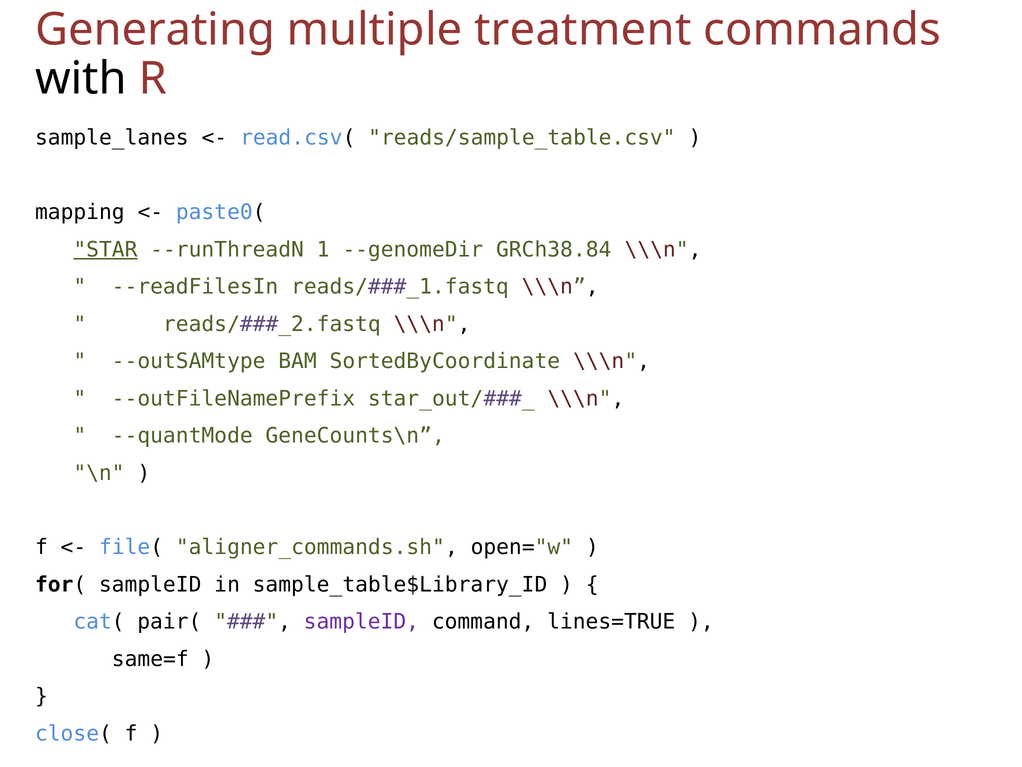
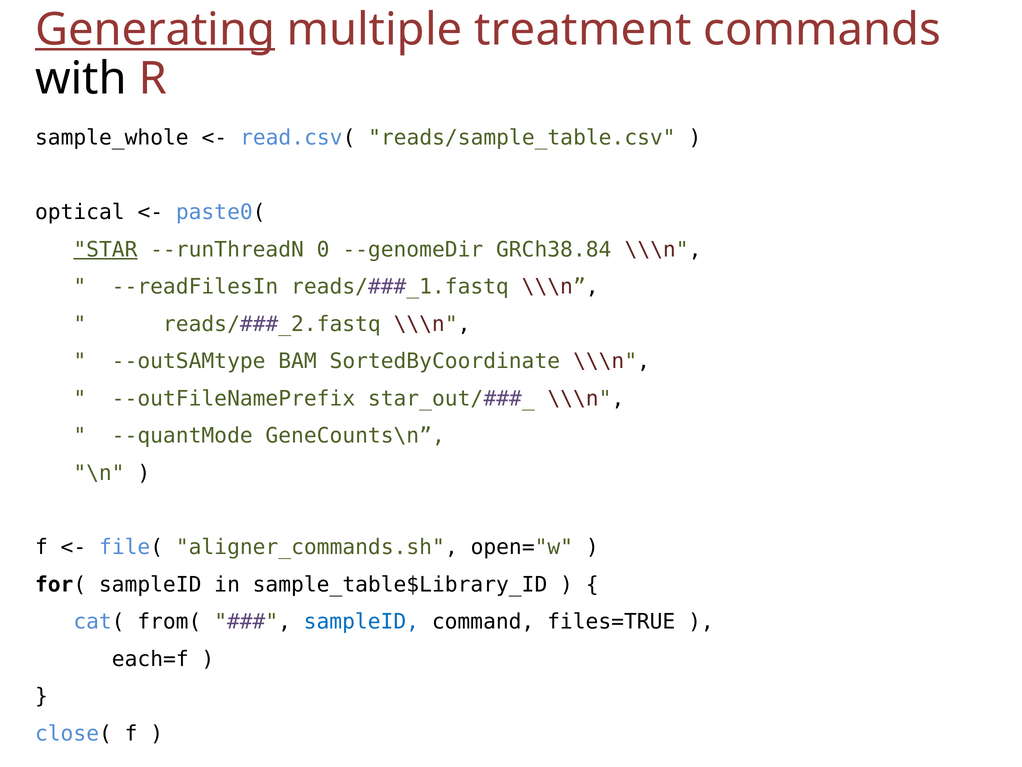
Generating underline: none -> present
sample_lanes: sample_lanes -> sample_whole
mapping: mapping -> optical
1: 1 -> 0
pair(: pair( -> from(
sampleID at (361, 622) colour: purple -> blue
lines=TRUE: lines=TRUE -> files=TRUE
same=f: same=f -> each=f
